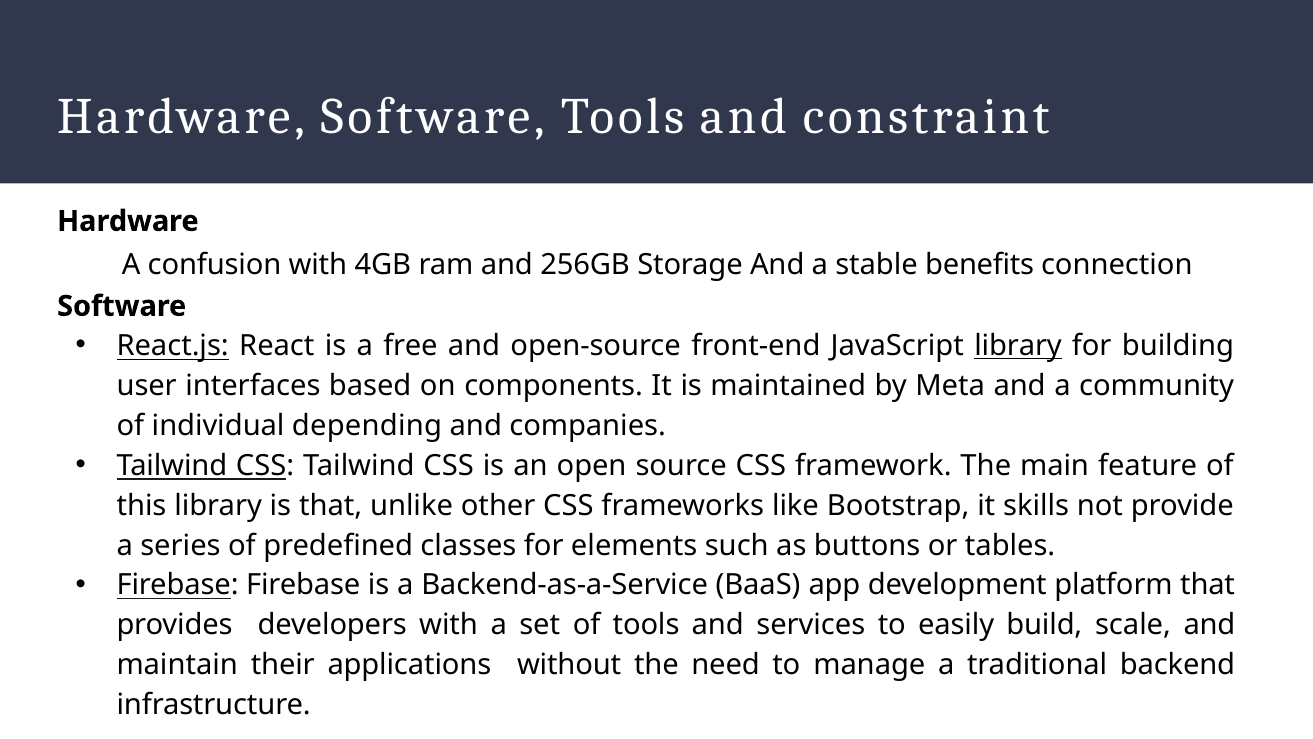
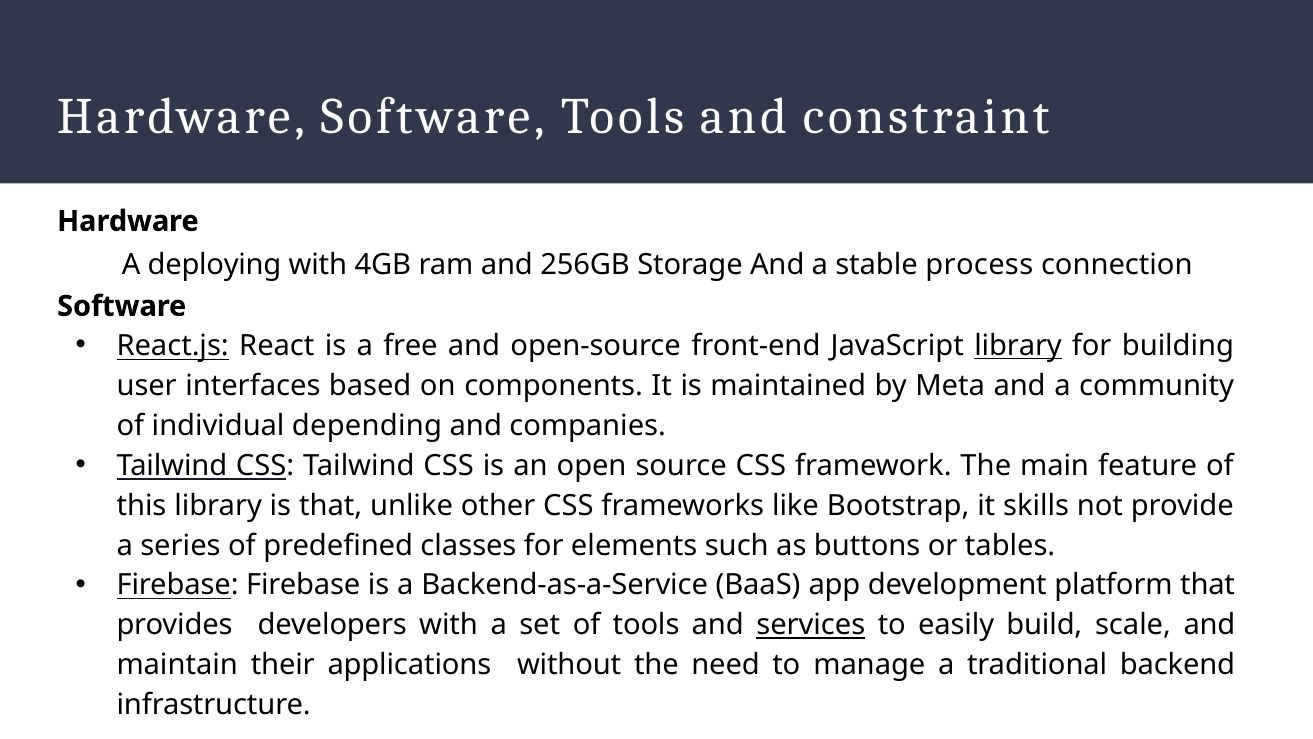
confusion: confusion -> deploying
benefits: benefits -> process
services underline: none -> present
